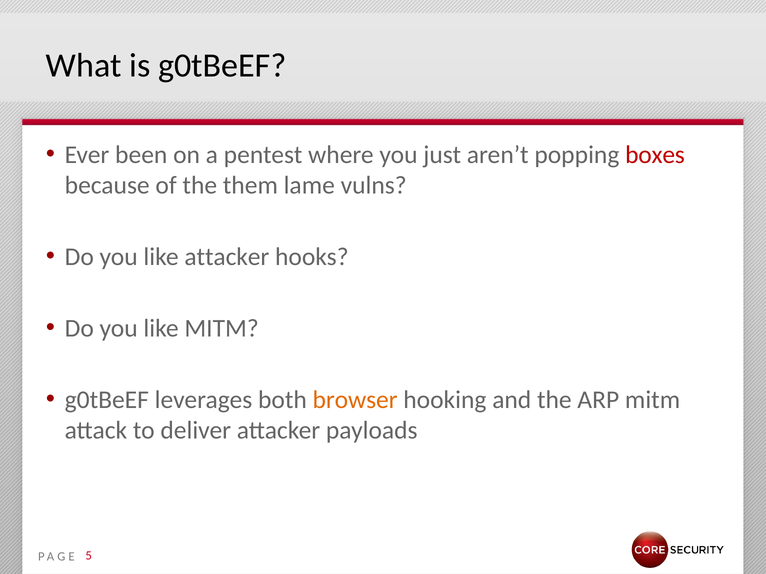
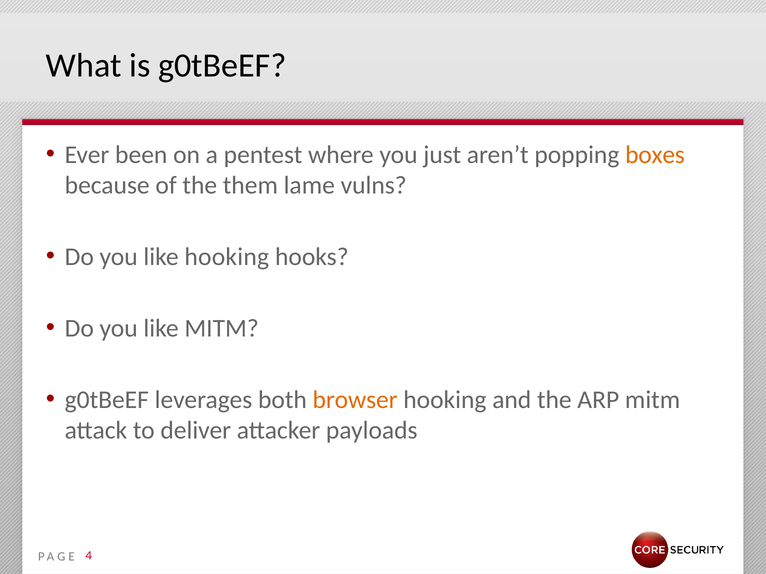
boxes colour: red -> orange
like attacker: attacker -> hooking
5: 5 -> 4
